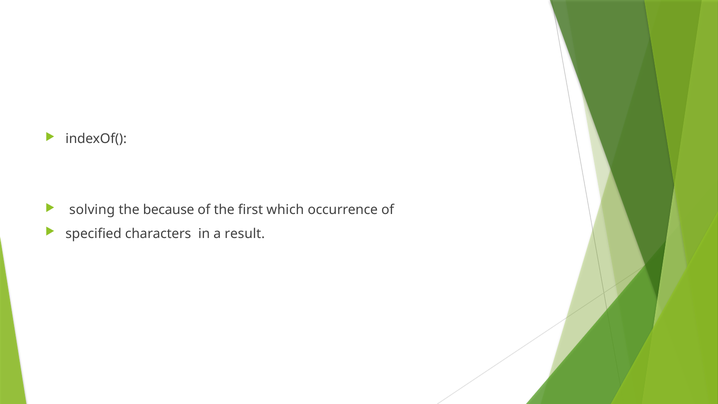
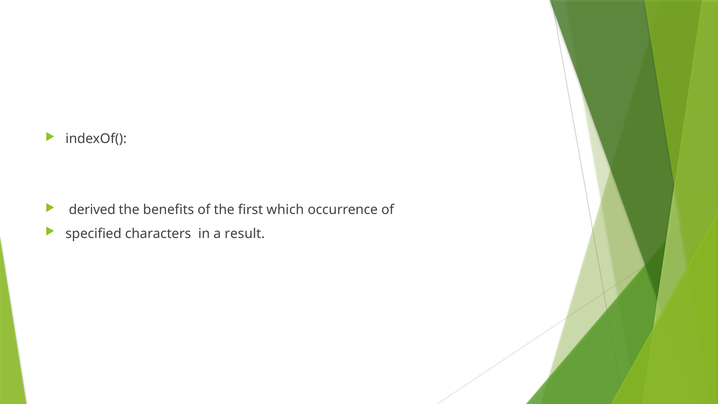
solving: solving -> derived
because: because -> benefits
